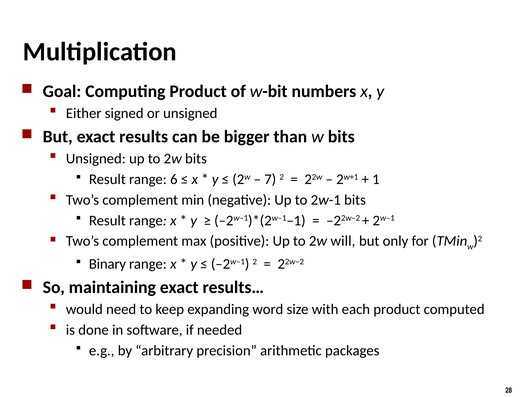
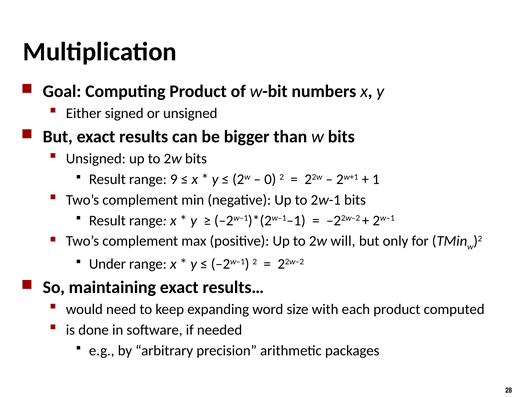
6: 6 -> 9
7: 7 -> 0
Binary: Binary -> Under
